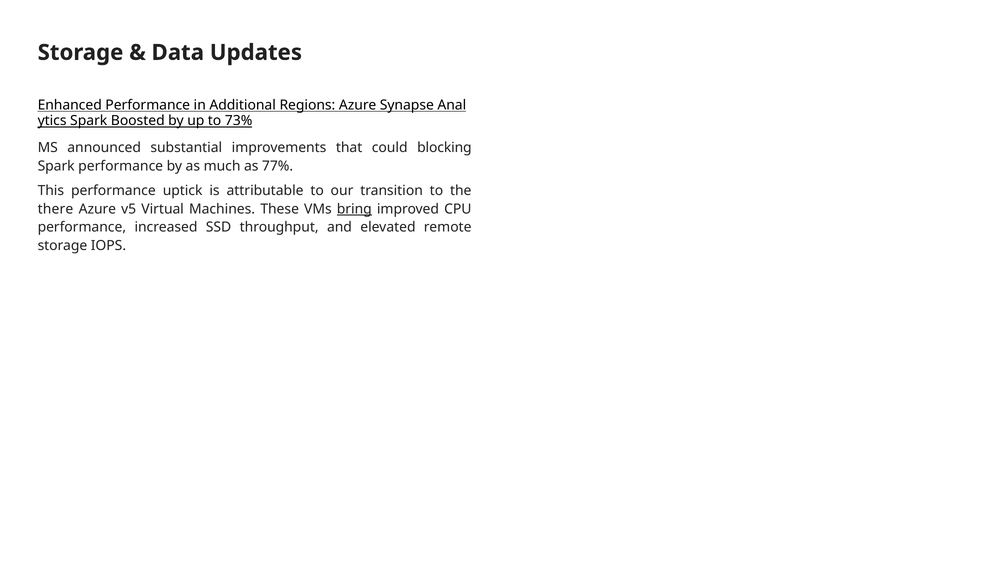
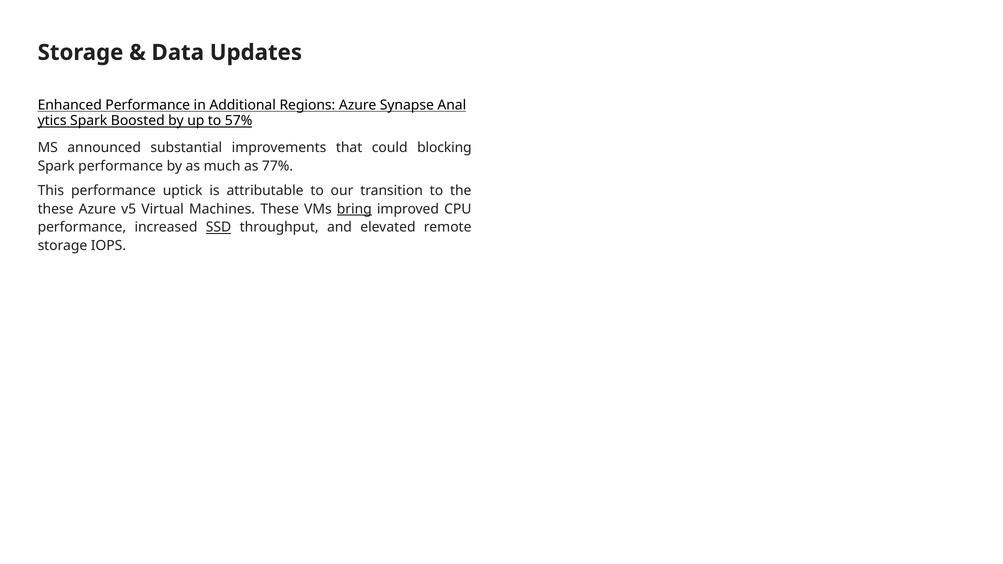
73%: 73% -> 57%
there at (55, 209): there -> these
SSD underline: none -> present
